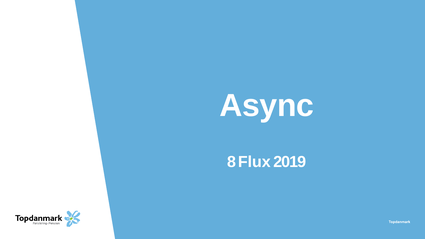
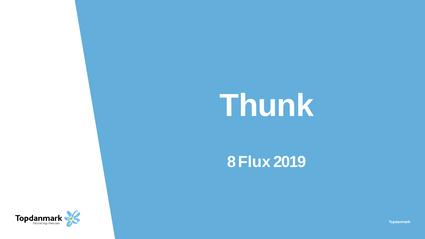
Async: Async -> Thunk
